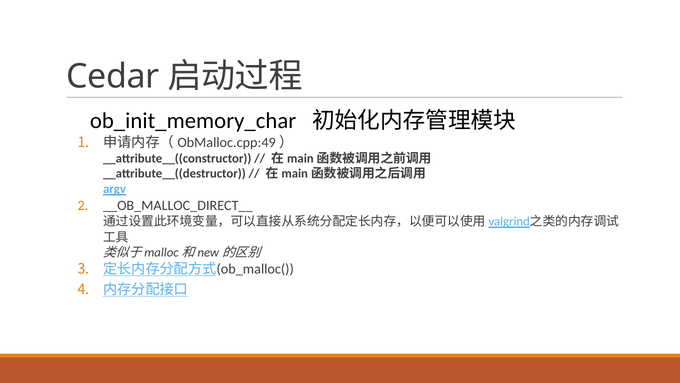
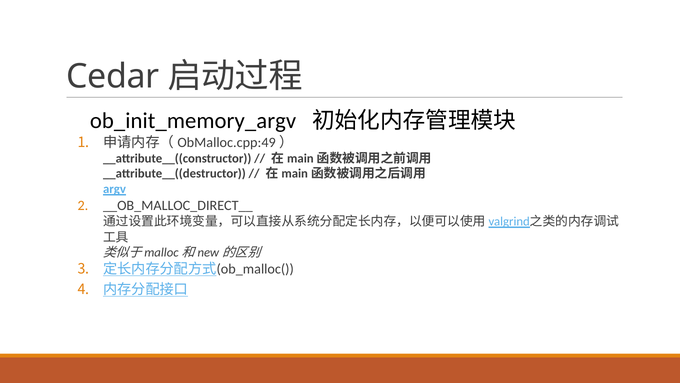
ob_init_memory_char: ob_init_memory_char -> ob_init_memory_argv
